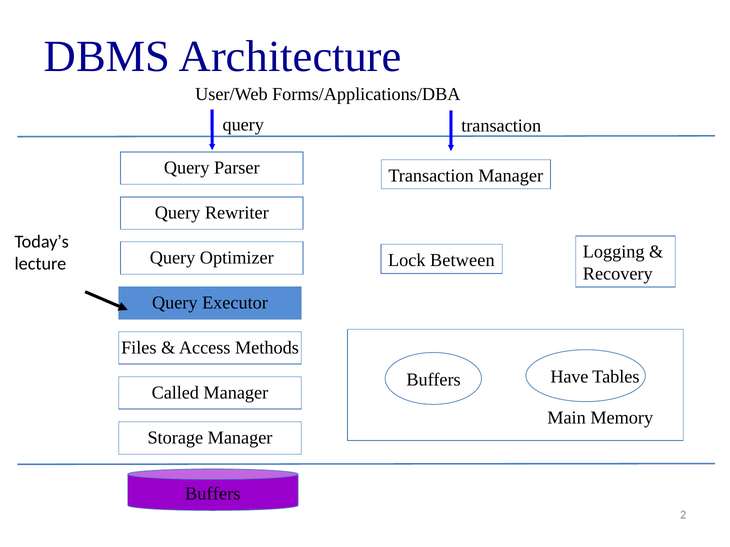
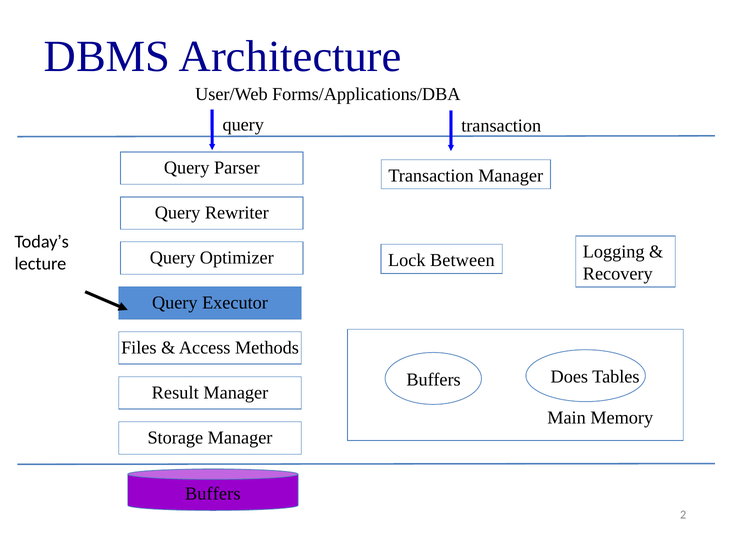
Have: Have -> Does
Called: Called -> Result
